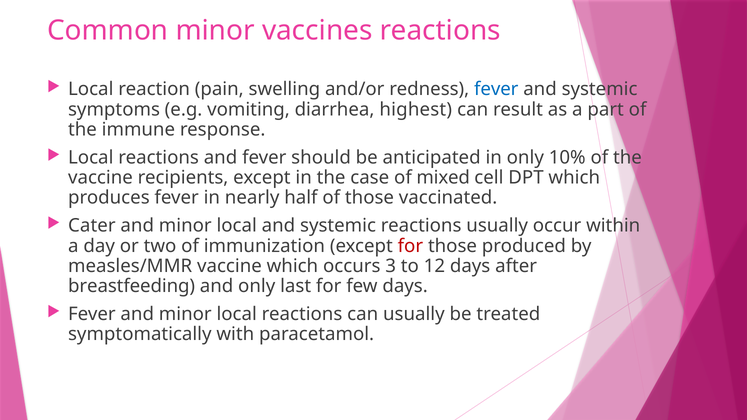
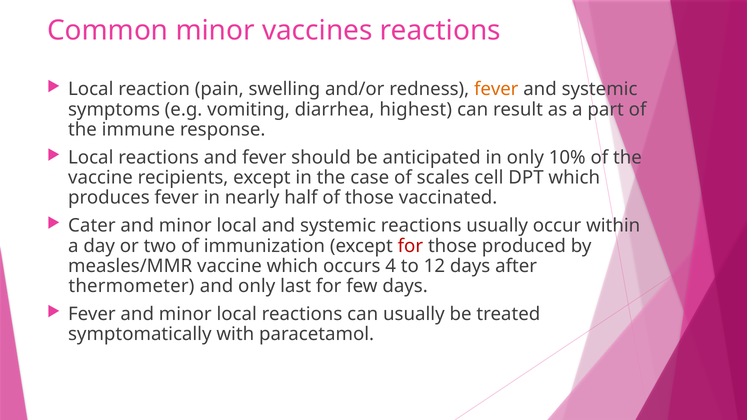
fever at (496, 89) colour: blue -> orange
mixed: mixed -> scales
3: 3 -> 4
breastfeeding: breastfeeding -> thermometer
